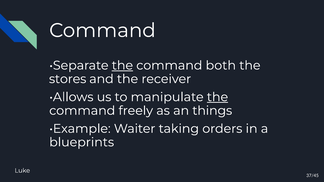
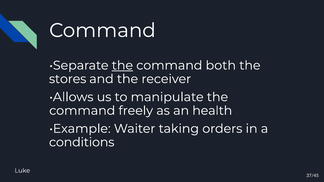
the at (218, 97) underline: present -> none
things: things -> health
blueprints: blueprints -> conditions
